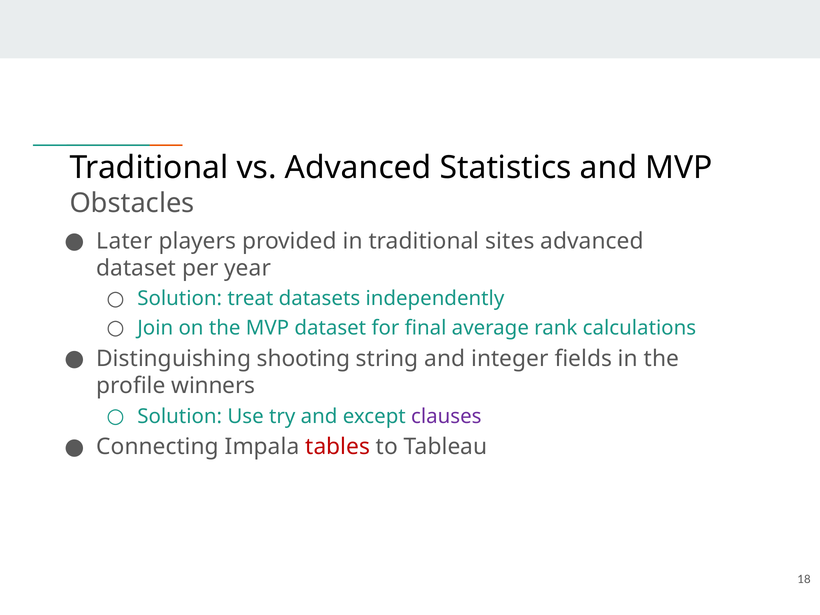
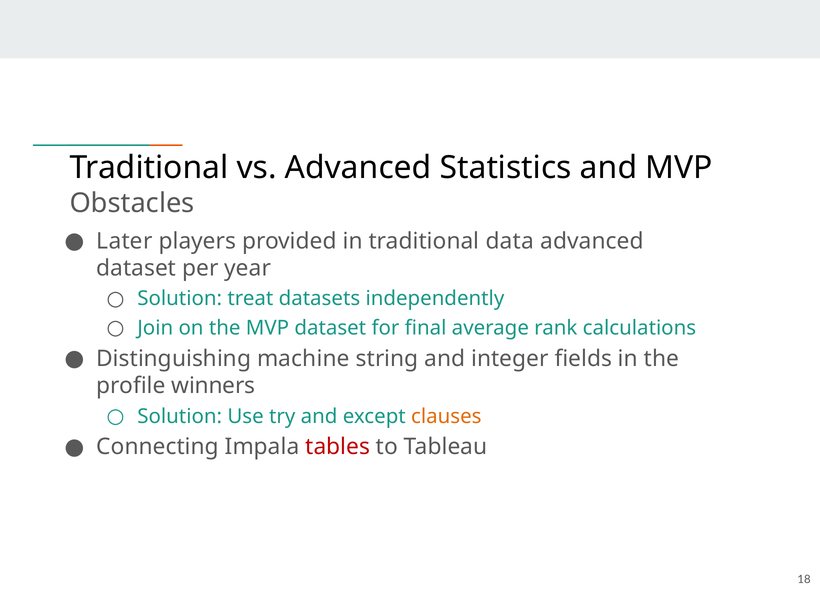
sites: sites -> data
shooting: shooting -> machine
clauses colour: purple -> orange
